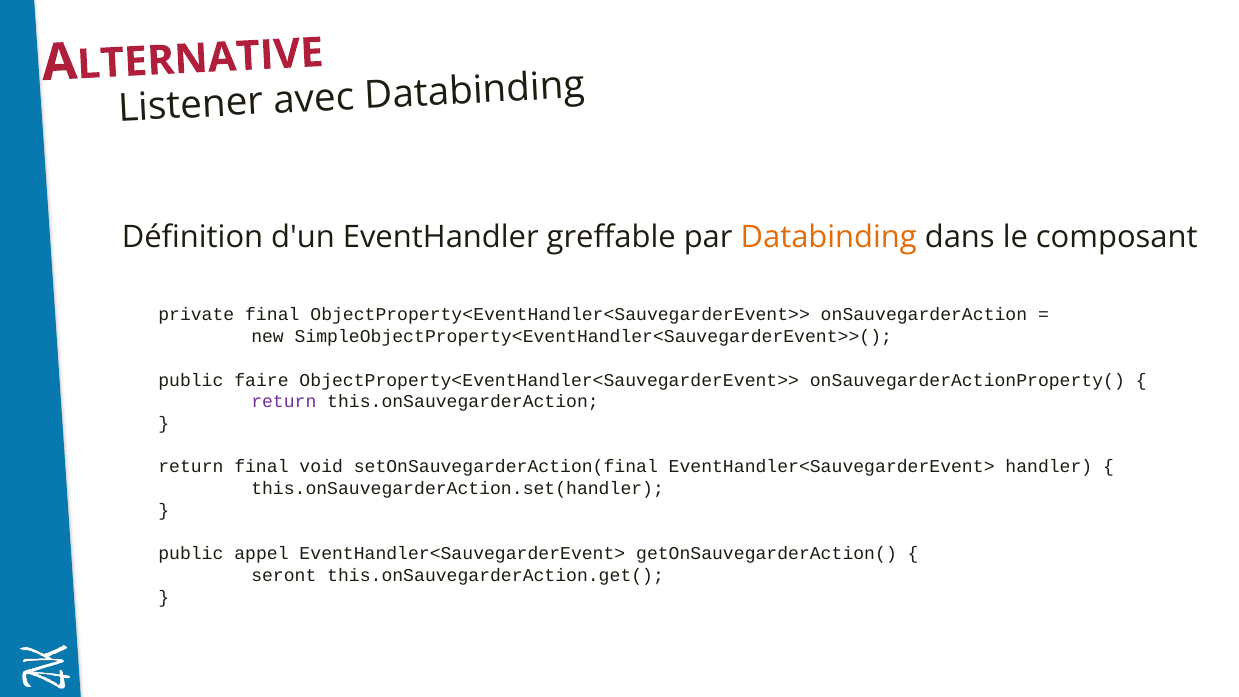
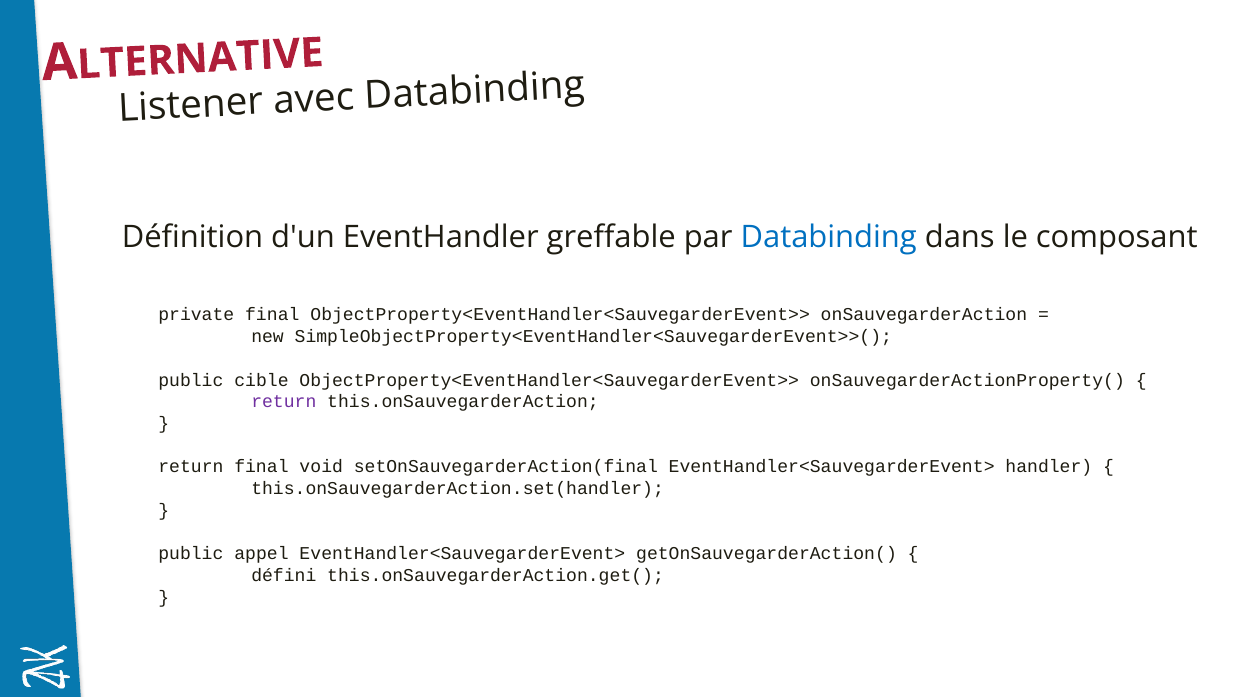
Databinding at (829, 238) colour: orange -> blue
faire: faire -> cible
seront: seront -> défini
